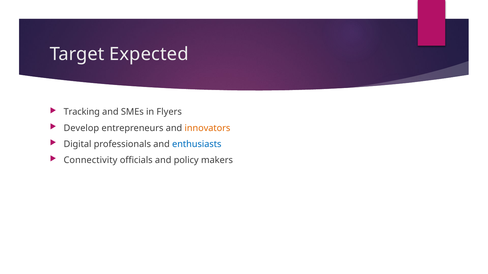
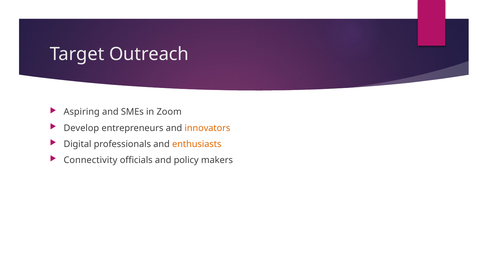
Expected: Expected -> Outreach
Tracking: Tracking -> Aspiring
Flyers: Flyers -> Zoom
enthusiasts colour: blue -> orange
